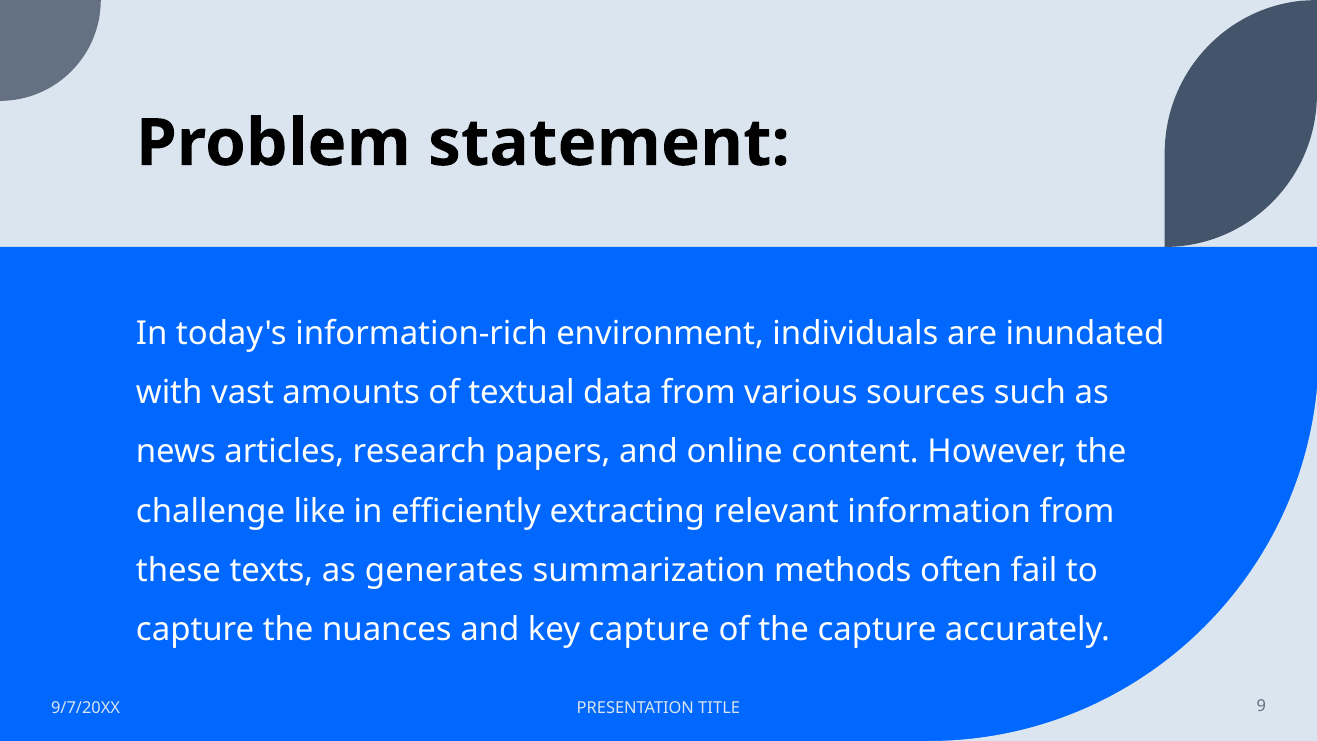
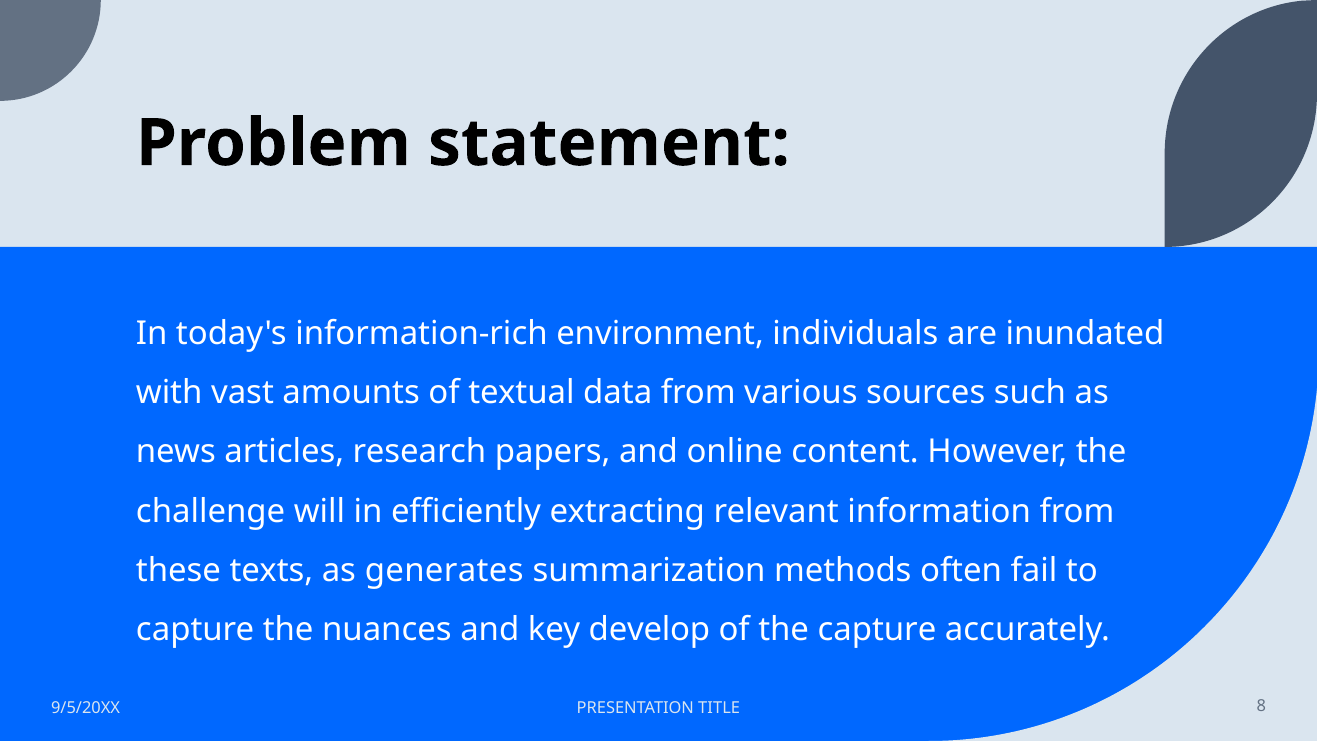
like: like -> will
key capture: capture -> develop
9/7/20XX: 9/7/20XX -> 9/5/20XX
9: 9 -> 8
